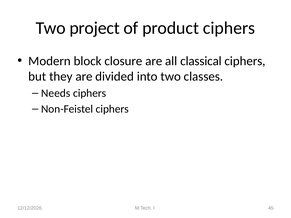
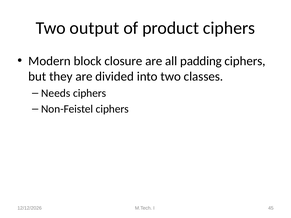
project: project -> output
classical: classical -> padding
